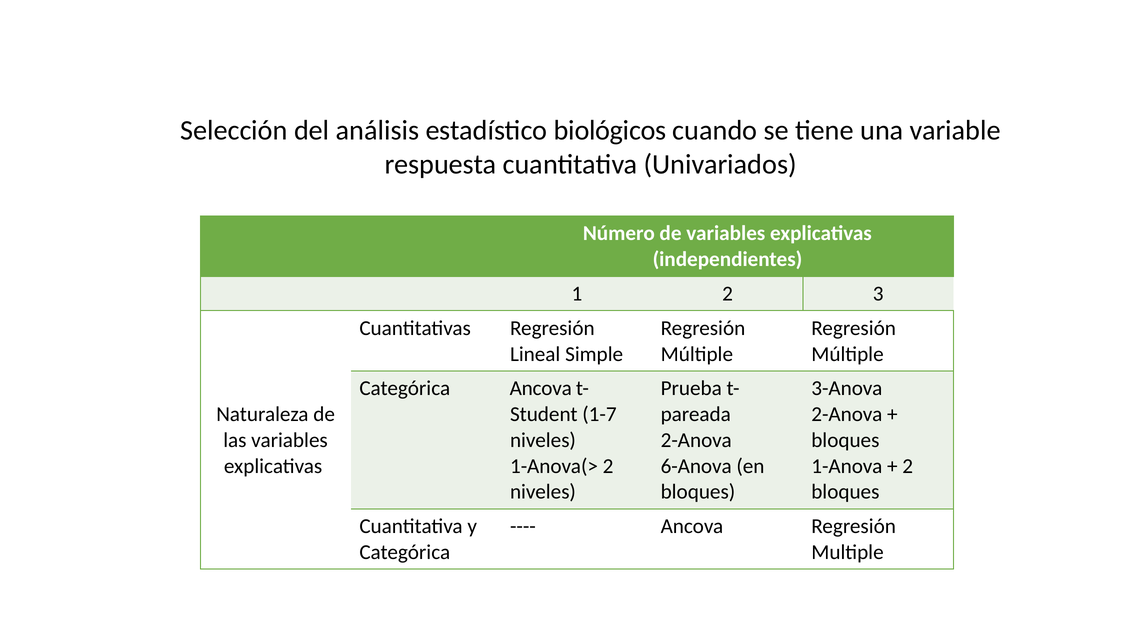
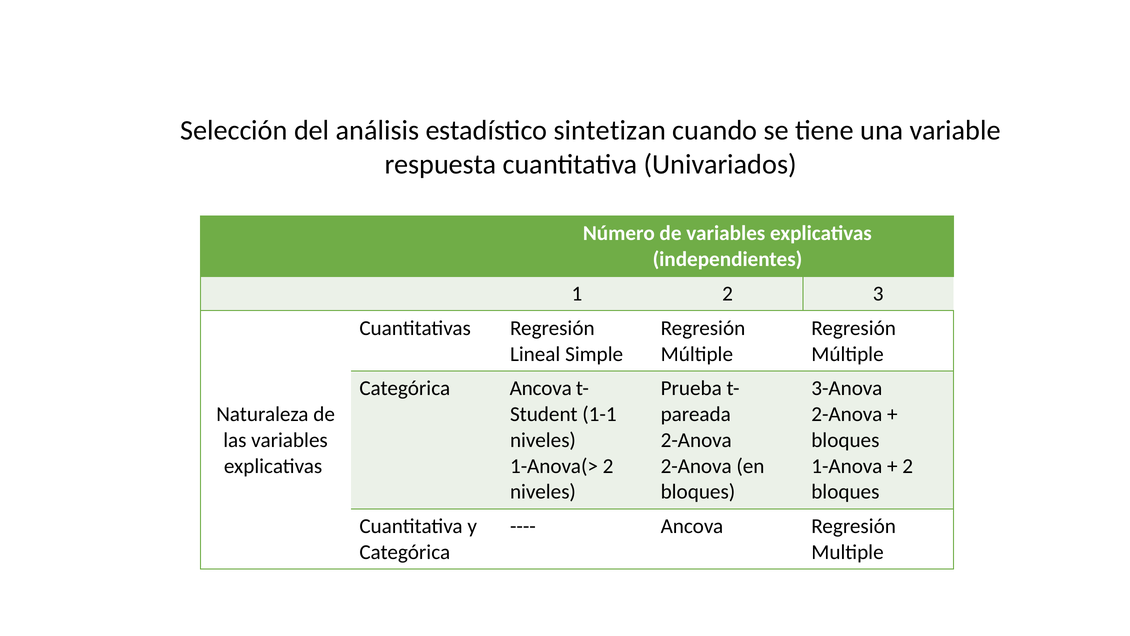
biológicos: biológicos -> sintetizan
1-7: 1-7 -> 1-1
6-Anova at (696, 466): 6-Anova -> 2-Anova
